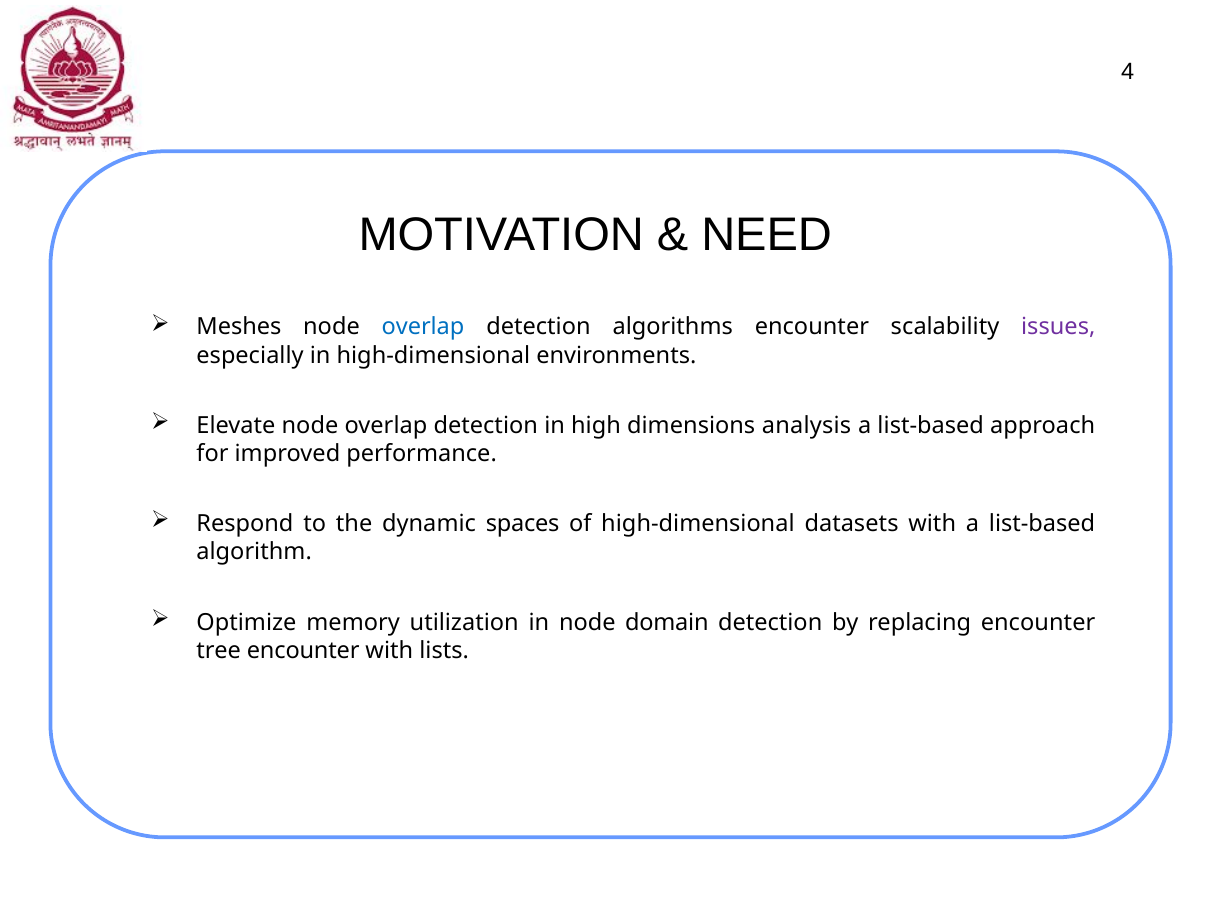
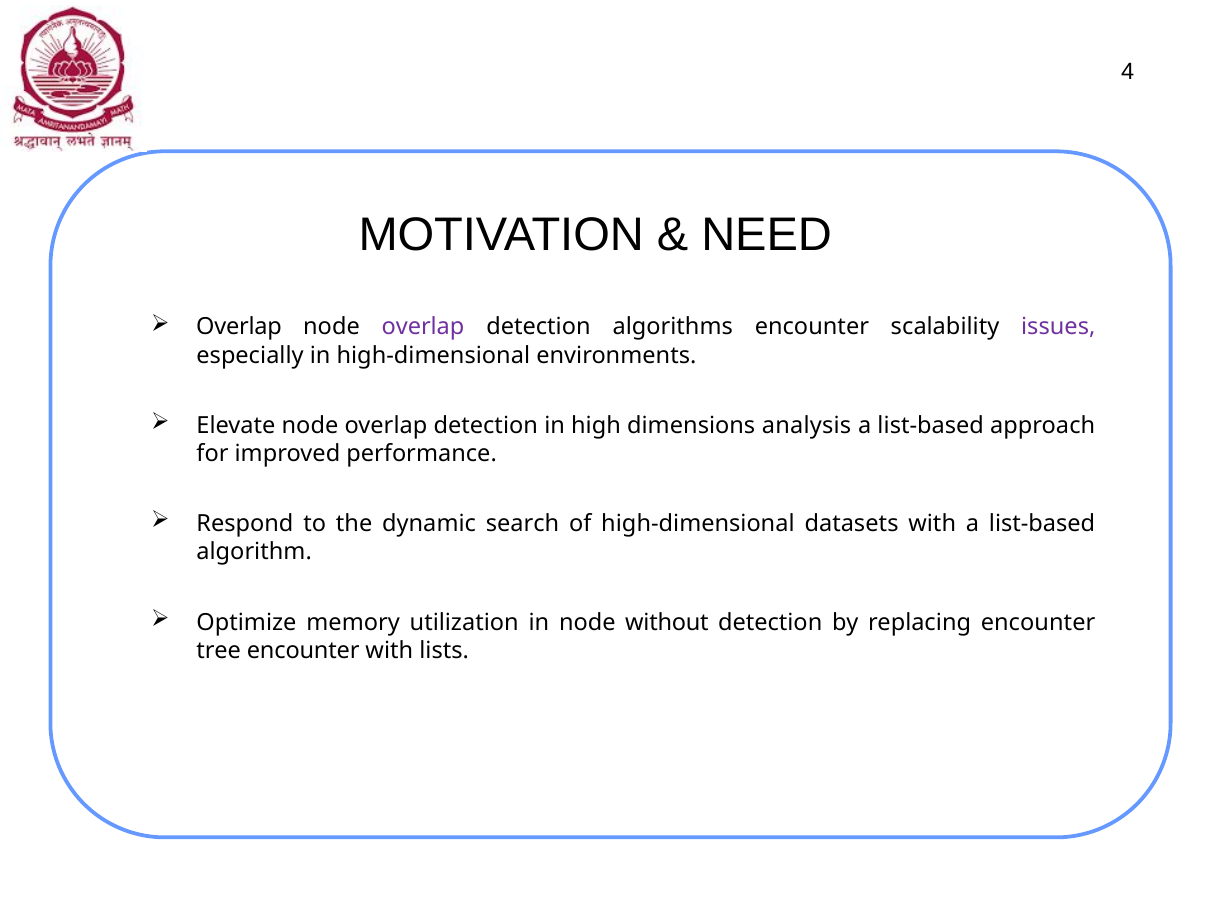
Meshes at (239, 327): Meshes -> Overlap
overlap at (423, 327) colour: blue -> purple
spaces: spaces -> search
domain: domain -> without
